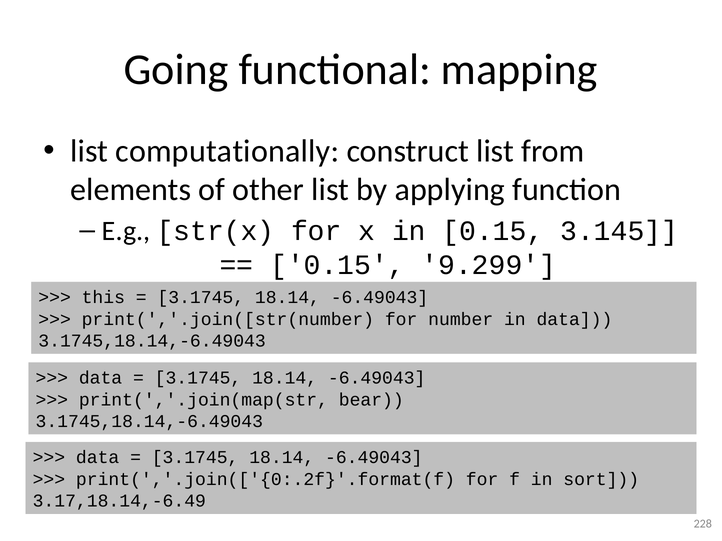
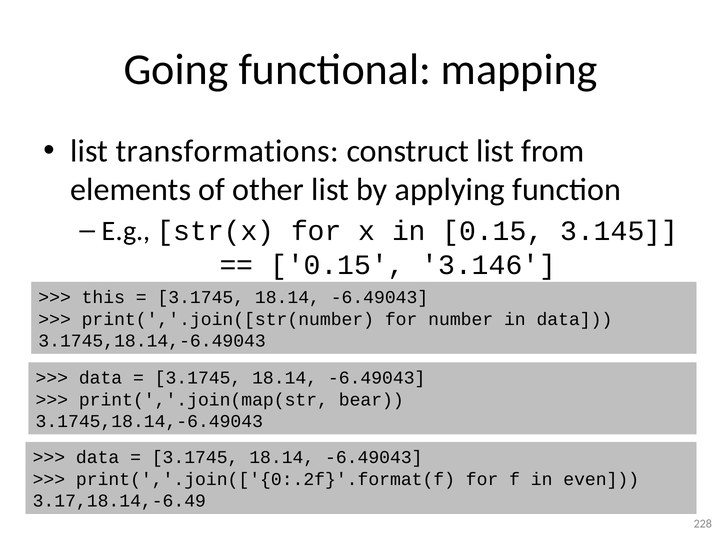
computationally: computationally -> transformations
9.299: 9.299 -> 3.146
sort: sort -> even
